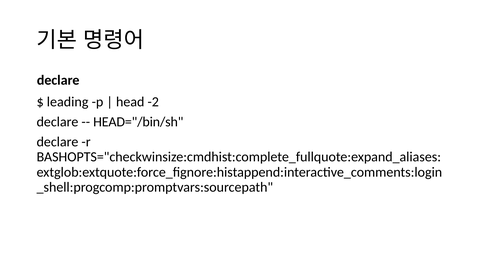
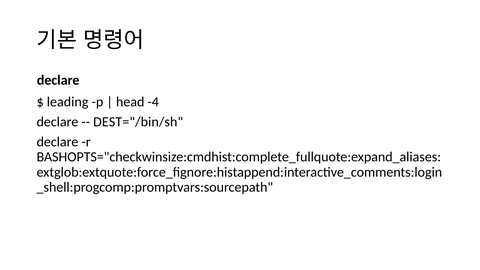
-2: -2 -> -4
HEAD="/bin/sh: HEAD="/bin/sh -> DEST="/bin/sh
